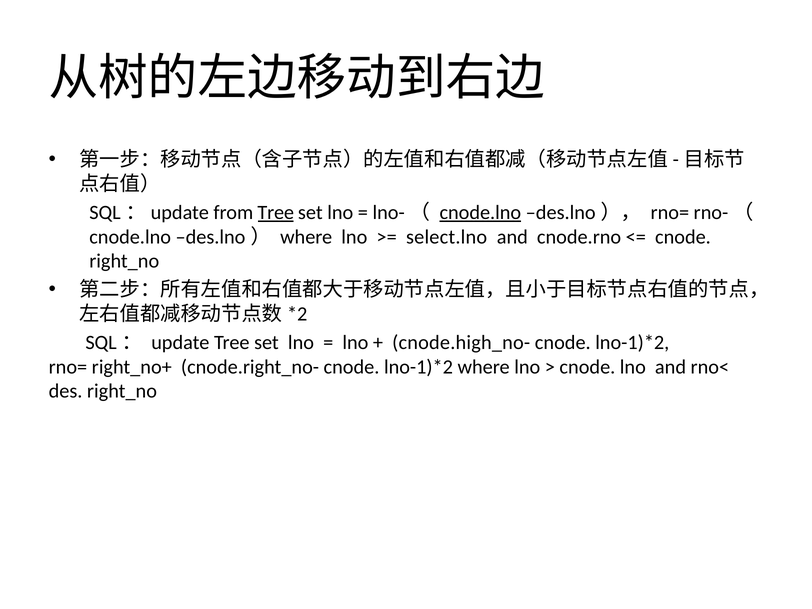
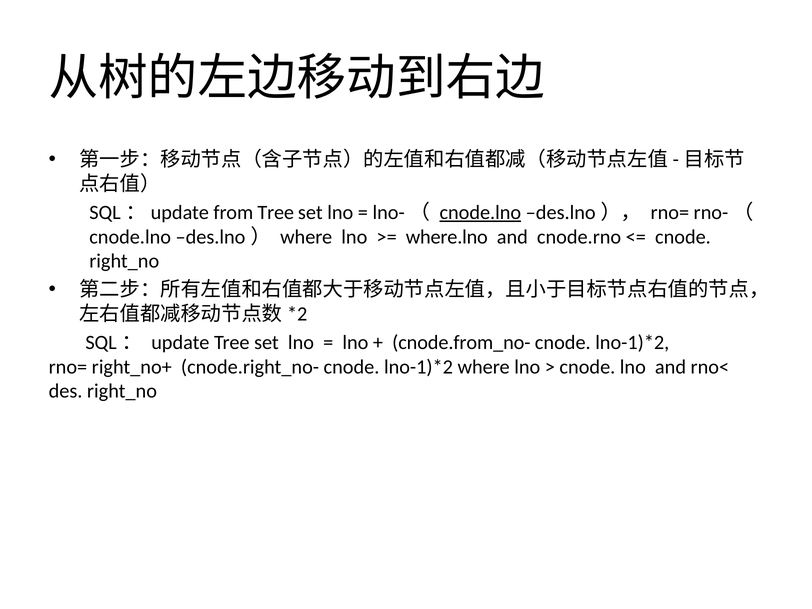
Tree at (276, 213) underline: present -> none
select.lno: select.lno -> where.lno
cnode.high_no-: cnode.high_no- -> cnode.from_no-
